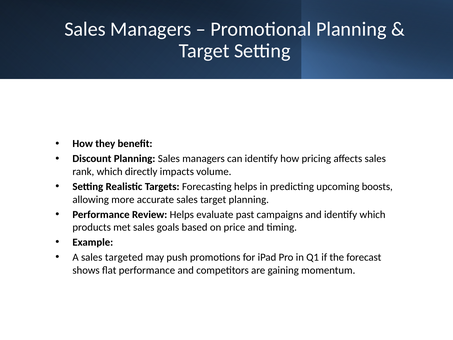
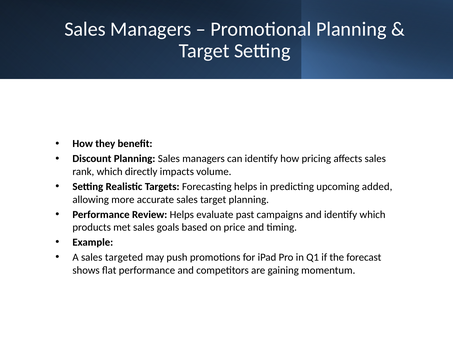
boosts: boosts -> added
